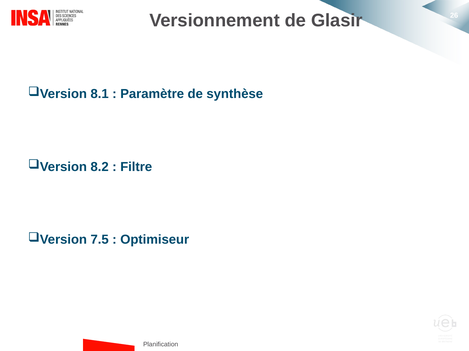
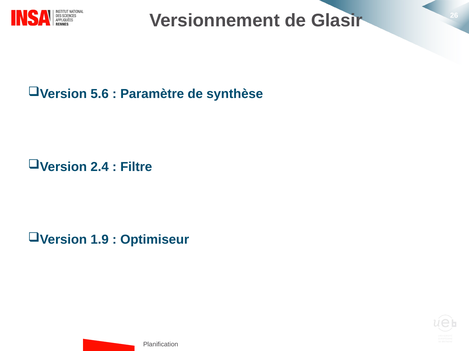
8.1: 8.1 -> 5.6
8.2: 8.2 -> 2.4
7.5: 7.5 -> 1.9
